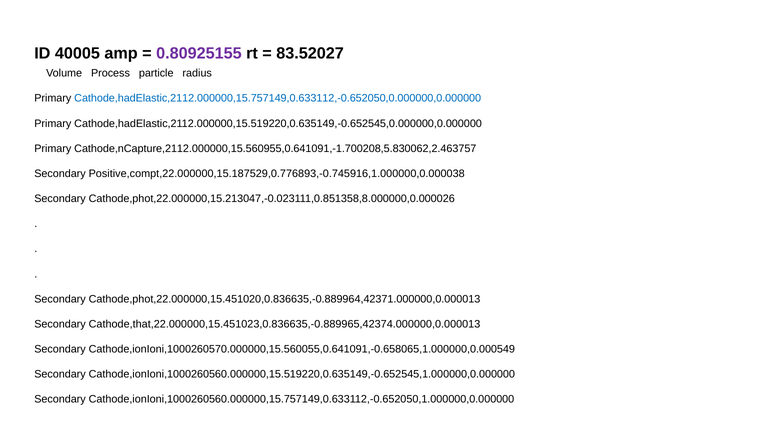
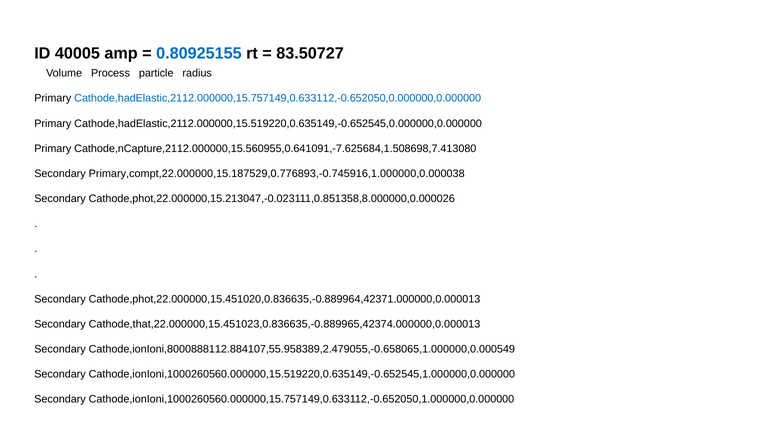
0.80925155 colour: purple -> blue
83.52027: 83.52027 -> 83.50727
Cathode,nCapture,2112.000000,15.560955,0.641091,-1.700208,5.830062,2.463757: Cathode,nCapture,2112.000000,15.560955,0.641091,-1.700208,5.830062,2.463757 -> Cathode,nCapture,2112.000000,15.560955,0.641091,-7.625684,1.508698,7.413080
Positive,compt,22.000000,15.187529,0.776893,-0.745916,1.000000,0.000038: Positive,compt,22.000000,15.187529,0.776893,-0.745916,1.000000,0.000038 -> Primary,compt,22.000000,15.187529,0.776893,-0.745916,1.000000,0.000038
Cathode,ionIoni,1000260570.000000,15.560055,0.641091,-0.658065,1.000000,0.000549: Cathode,ionIoni,1000260570.000000,15.560055,0.641091,-0.658065,1.000000,0.000549 -> Cathode,ionIoni,8000888112.884107,55.958389,2.479055,-0.658065,1.000000,0.000549
